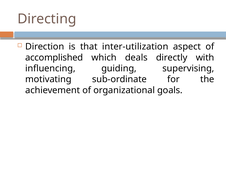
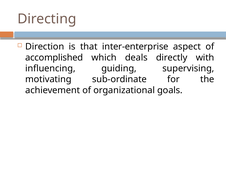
inter-utilization: inter-utilization -> inter-enterprise
